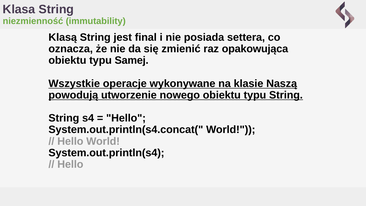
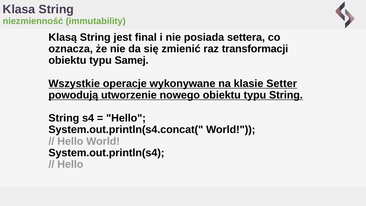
opakowująca: opakowująca -> transformacji
Naszą: Naszą -> Setter
